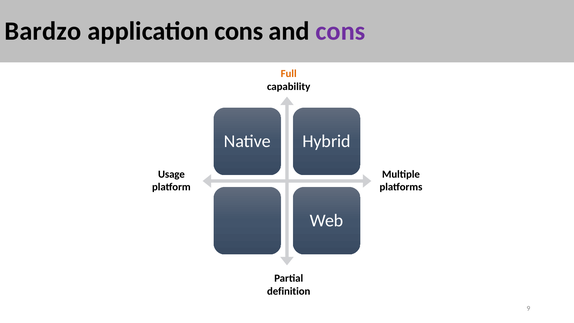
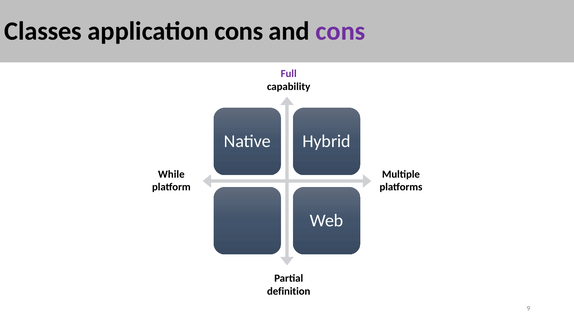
Bardzo: Bardzo -> Classes
Full colour: orange -> purple
Usage: Usage -> While
